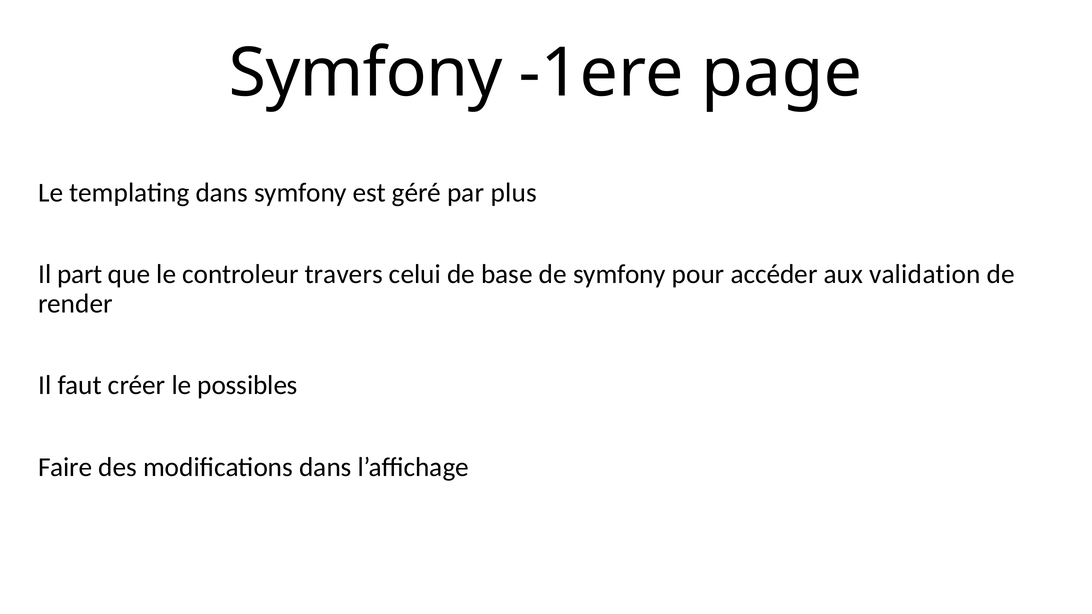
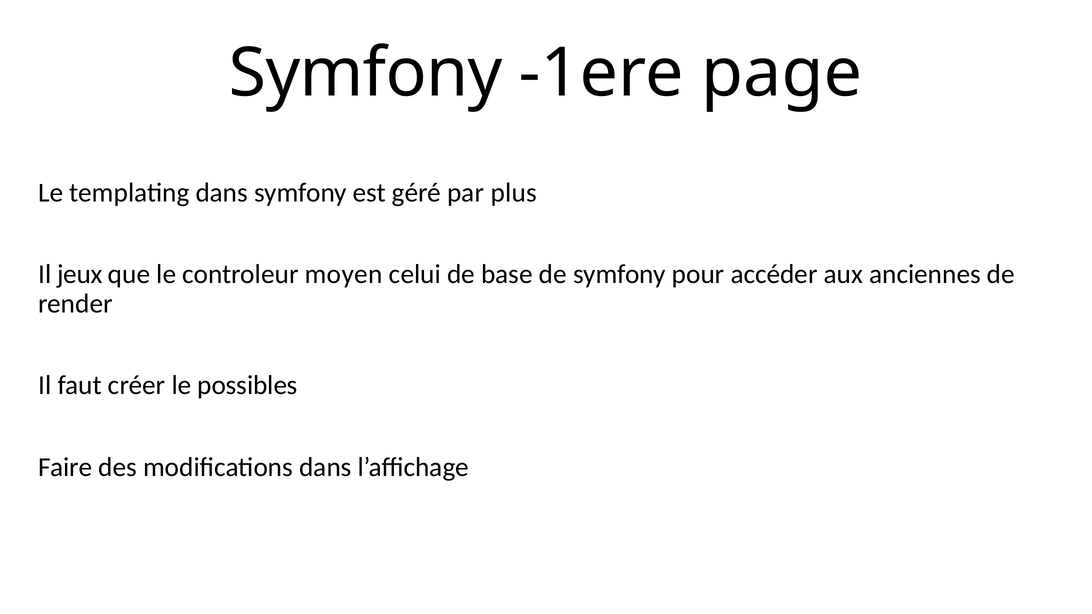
part: part -> jeux
travers: travers -> moyen
validation: validation -> anciennes
